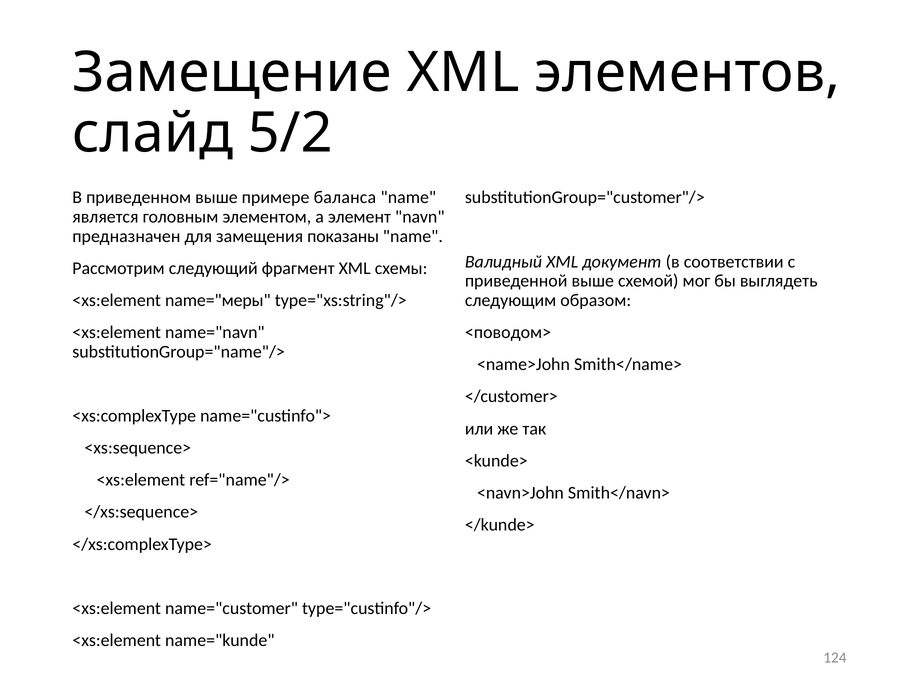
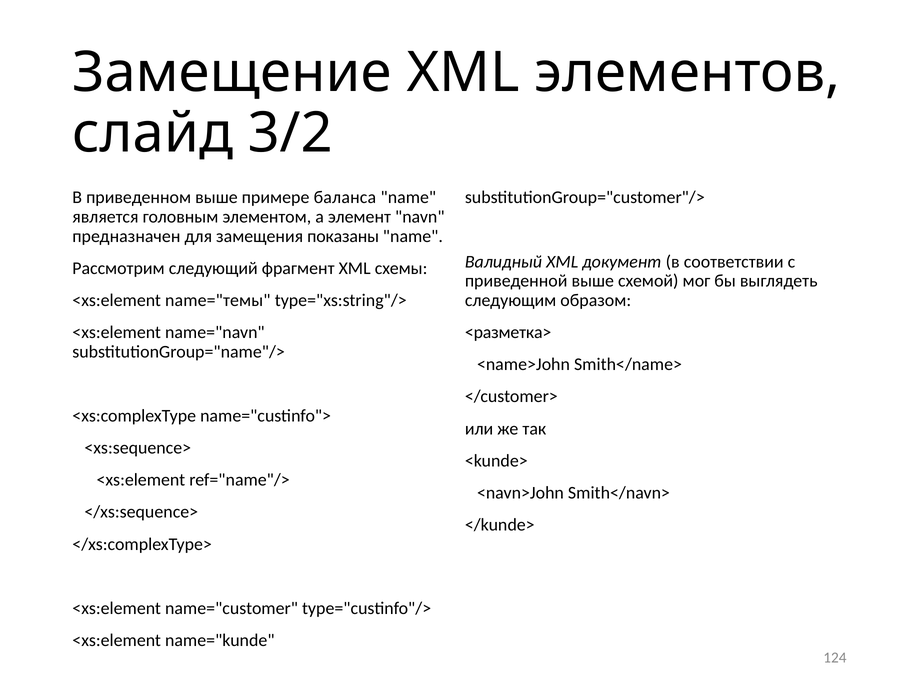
5/2: 5/2 -> 3/2
name="меры: name="меры -> name="темы
<поводом>: <поводом> -> <разметка>
